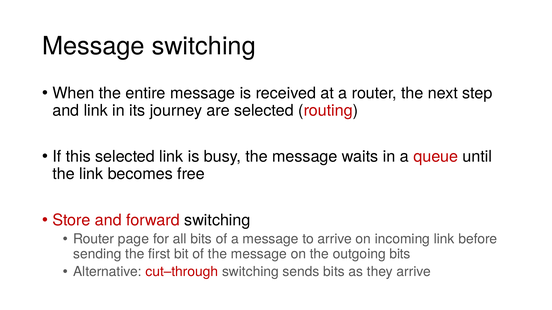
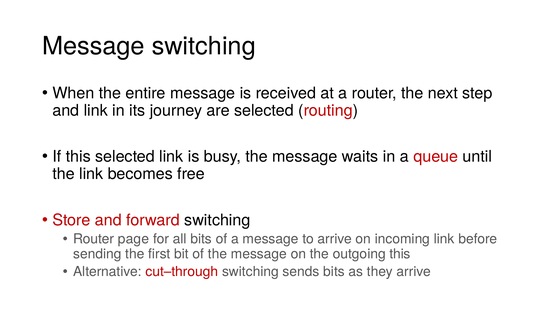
outgoing bits: bits -> this
